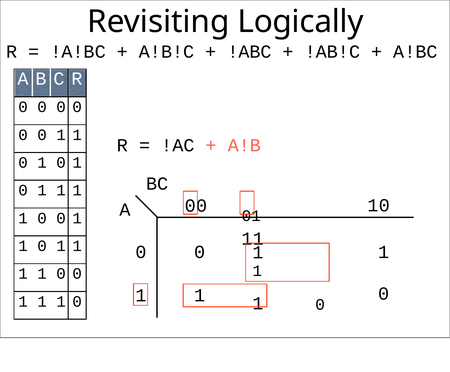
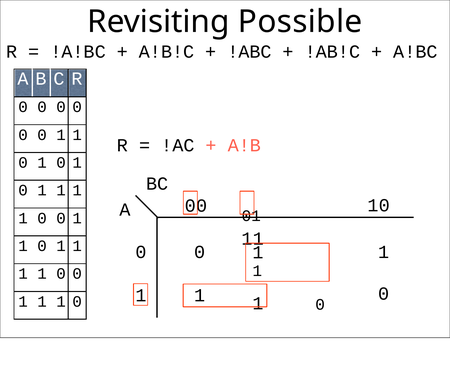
Logically: Logically -> Possible
